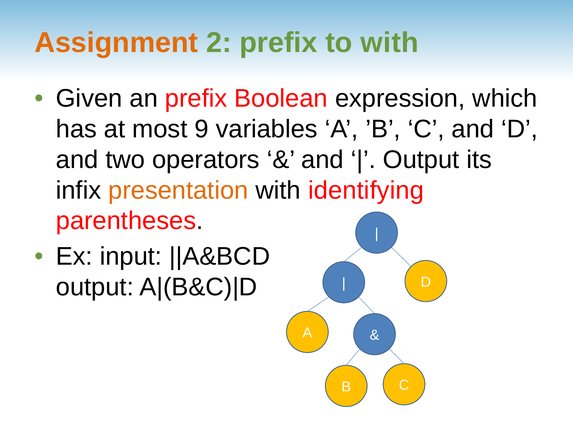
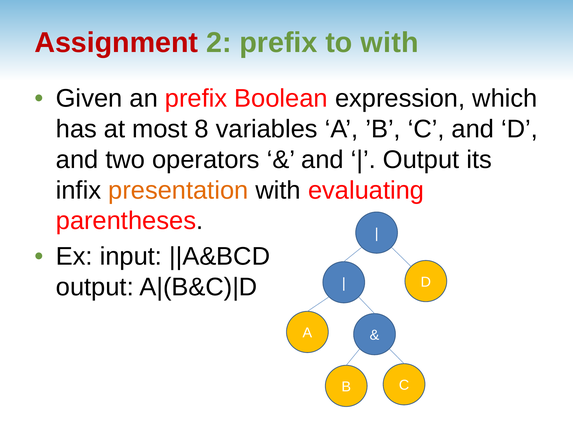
Assignment colour: orange -> red
9: 9 -> 8
identifying: identifying -> evaluating
